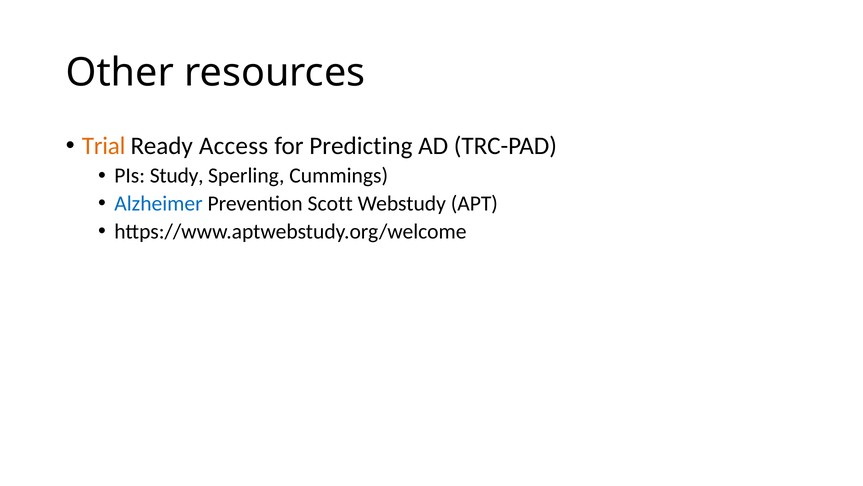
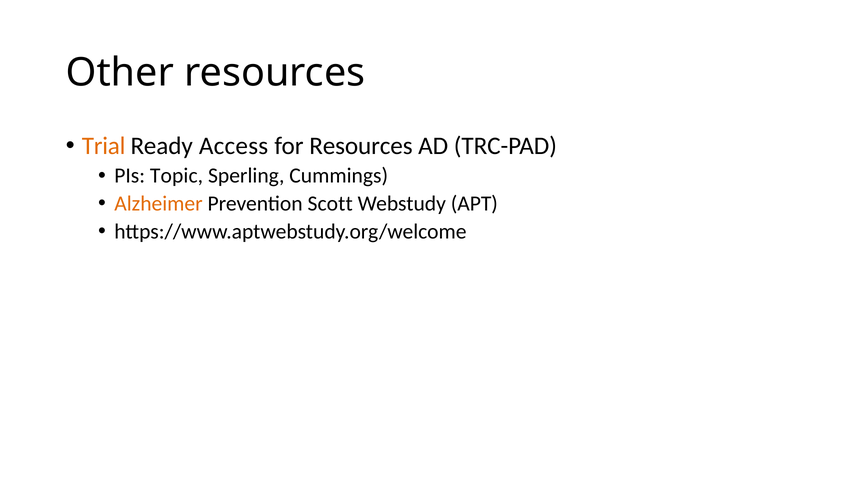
for Predicting: Predicting -> Resources
Study: Study -> Topic
Alzheimer colour: blue -> orange
